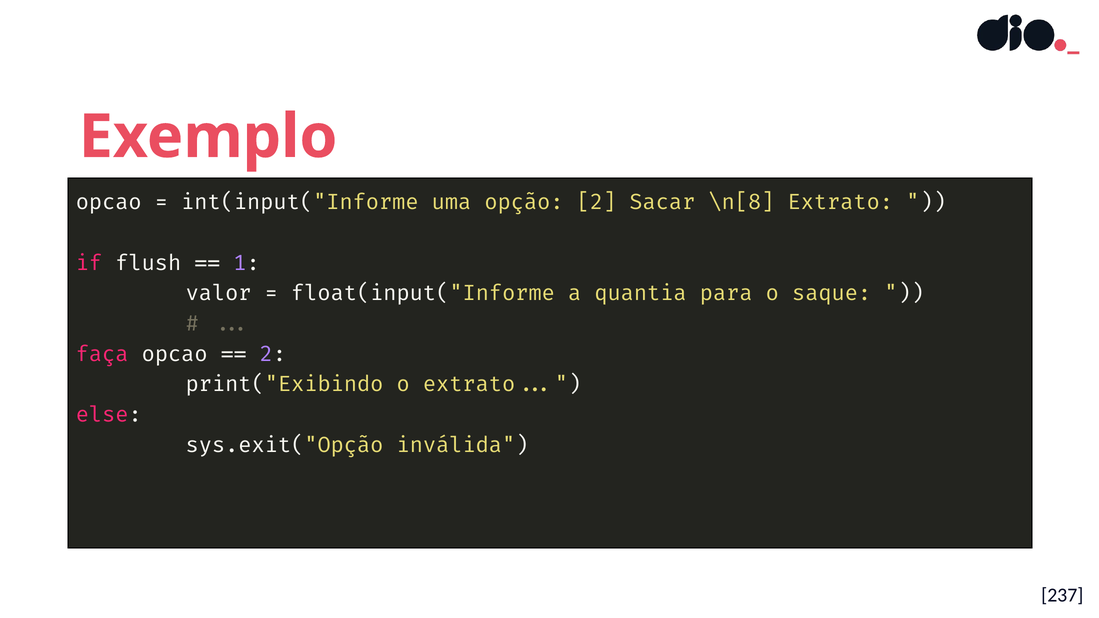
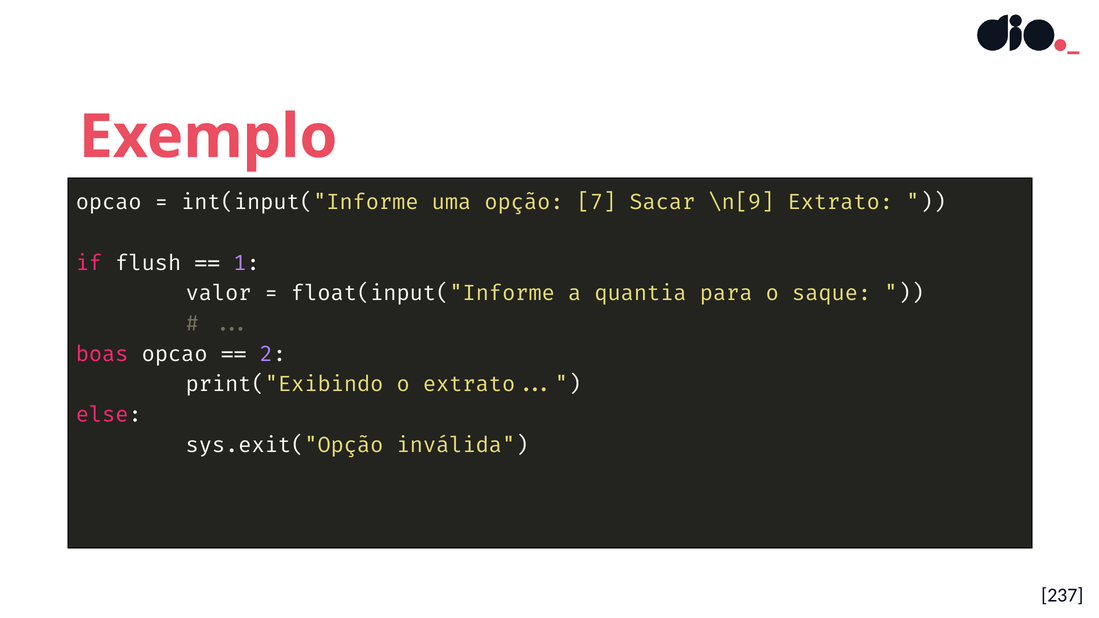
opção 2: 2 -> 7
\n[8: \n[8 -> \n[9
faça: faça -> boas
